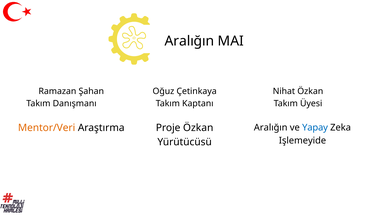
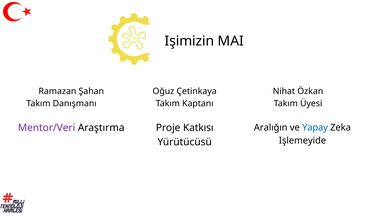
Aralığın at (189, 41): Aralığın -> Işimizin
Mentor/Veri colour: orange -> purple
Proje Özkan: Özkan -> Katkısı
